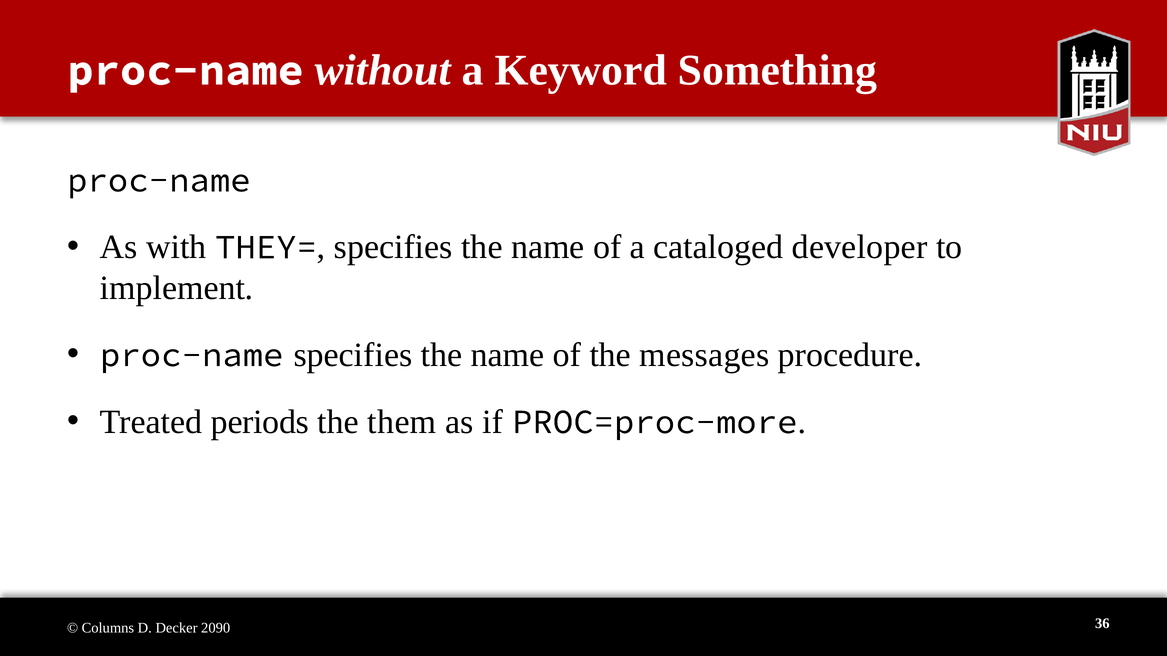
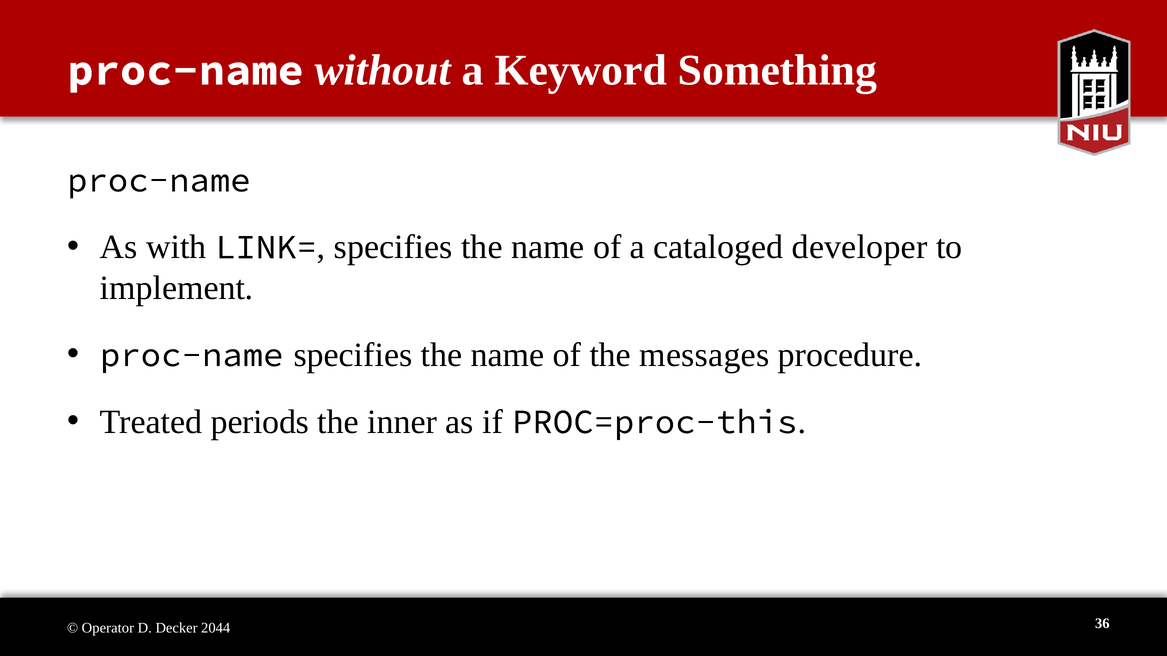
THEY=: THEY= -> LINK=
them: them -> inner
PROC=proc-more: PROC=proc-more -> PROC=proc-this
Columns: Columns -> Operator
2090: 2090 -> 2044
